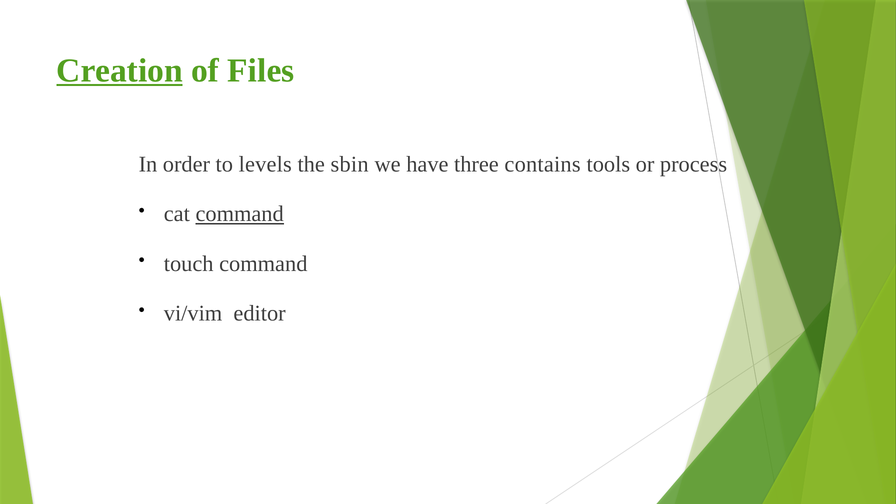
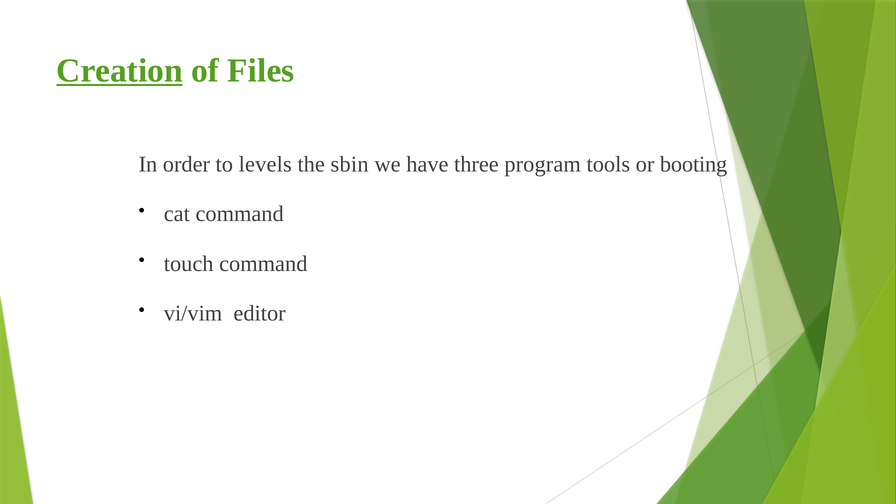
contains: contains -> program
process: process -> booting
command at (240, 214) underline: present -> none
